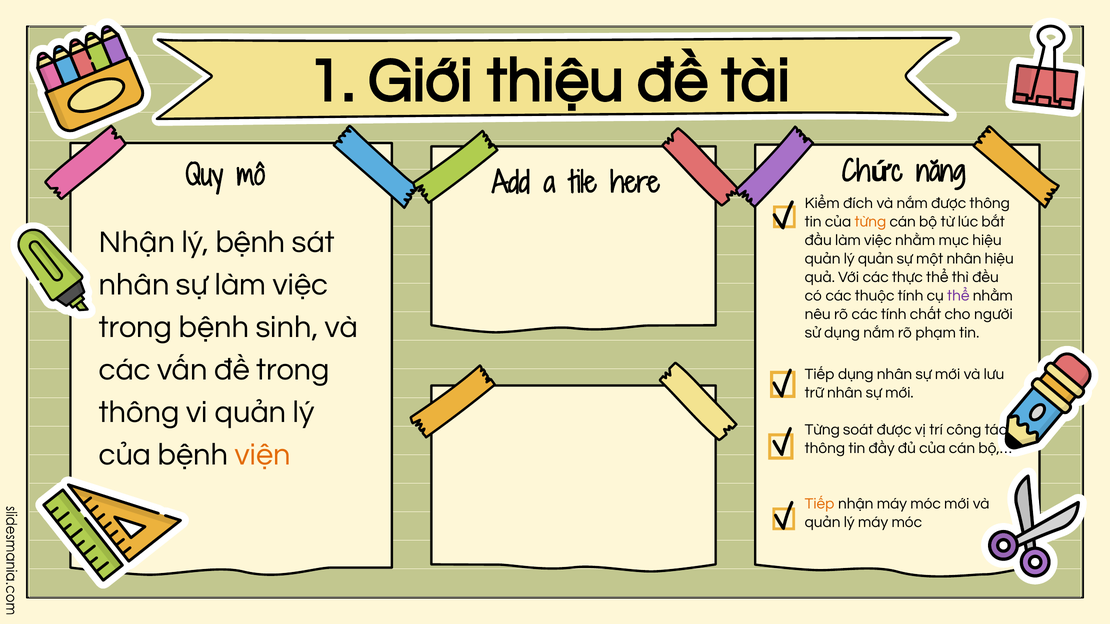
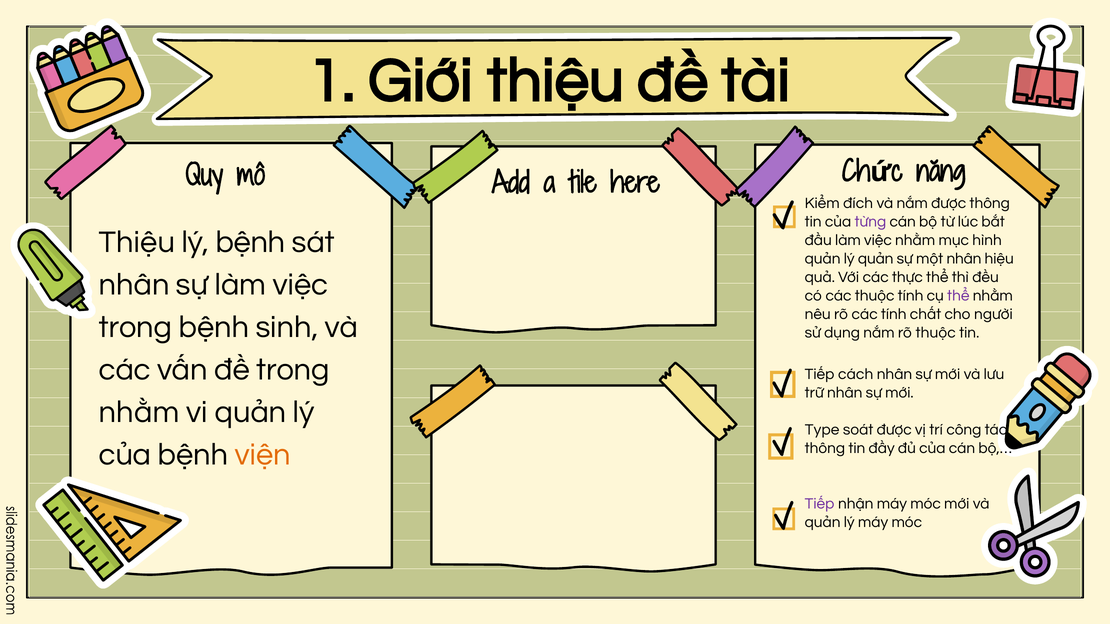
từng at (870, 222) colour: orange -> purple
Nhận at (137, 242): Nhận -> Thiệu
mục hiệu: hiệu -> hình
rõ phạm: phạm -> thuộc
Tiếp dụng: dụng -> cách
thông at (139, 412): thông -> nhằm
Từng at (822, 430): Từng -> Type
Tiếp at (820, 504) colour: orange -> purple
